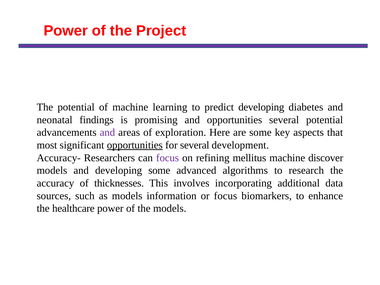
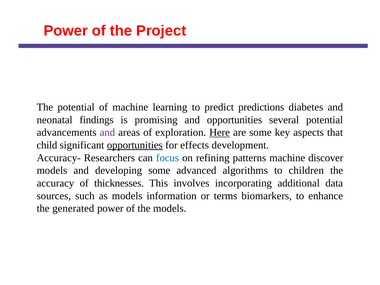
predict developing: developing -> predictions
Here underline: none -> present
most: most -> child
for several: several -> effects
focus at (168, 158) colour: purple -> blue
mellitus: mellitus -> patterns
research: research -> children
or focus: focus -> terms
healthcare: healthcare -> generated
